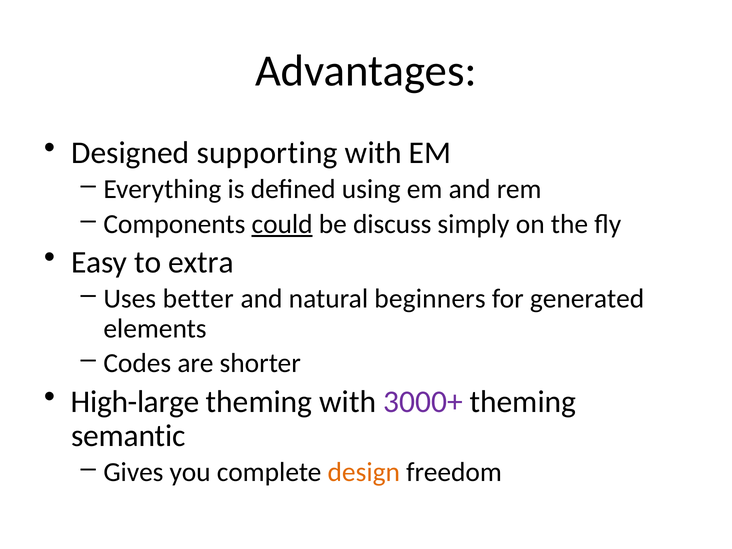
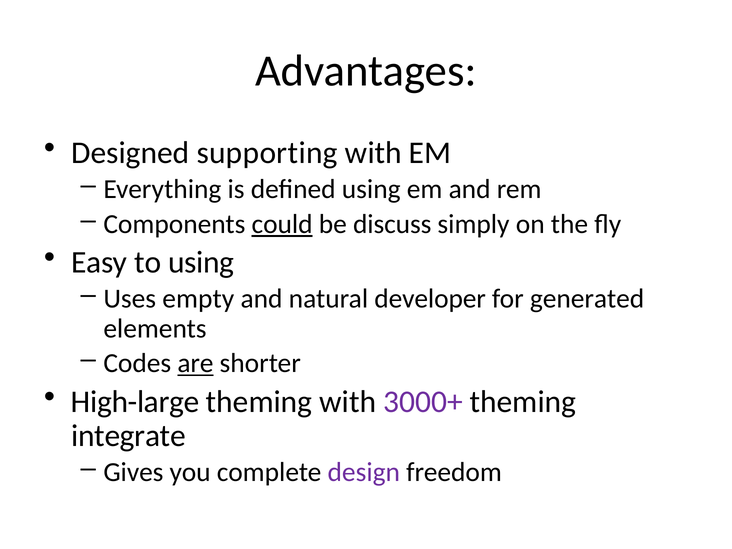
to extra: extra -> using
better: better -> empty
beginners: beginners -> developer
are underline: none -> present
semantic: semantic -> integrate
design colour: orange -> purple
